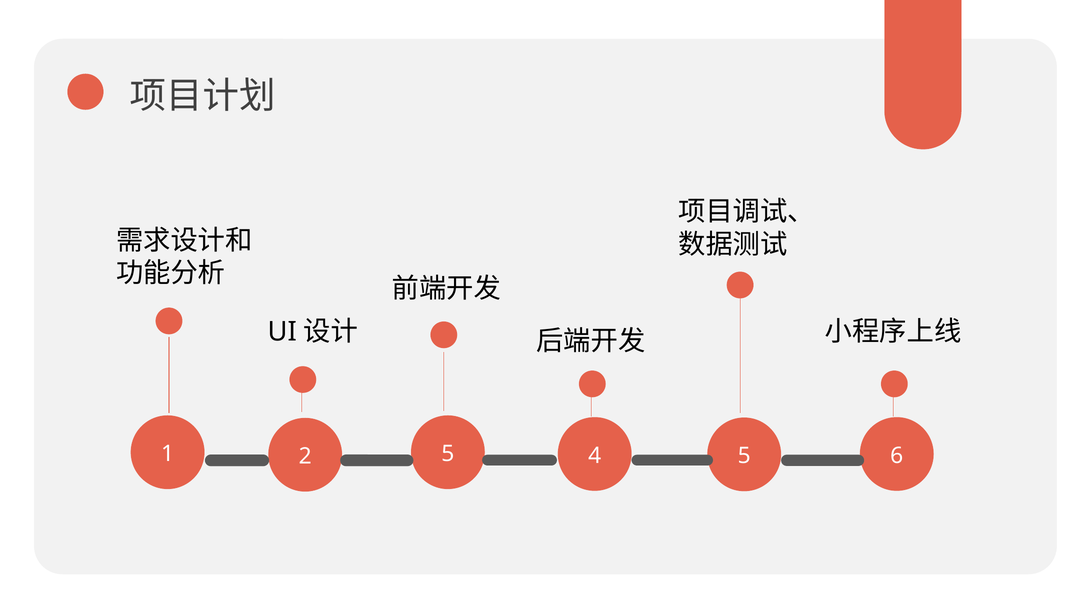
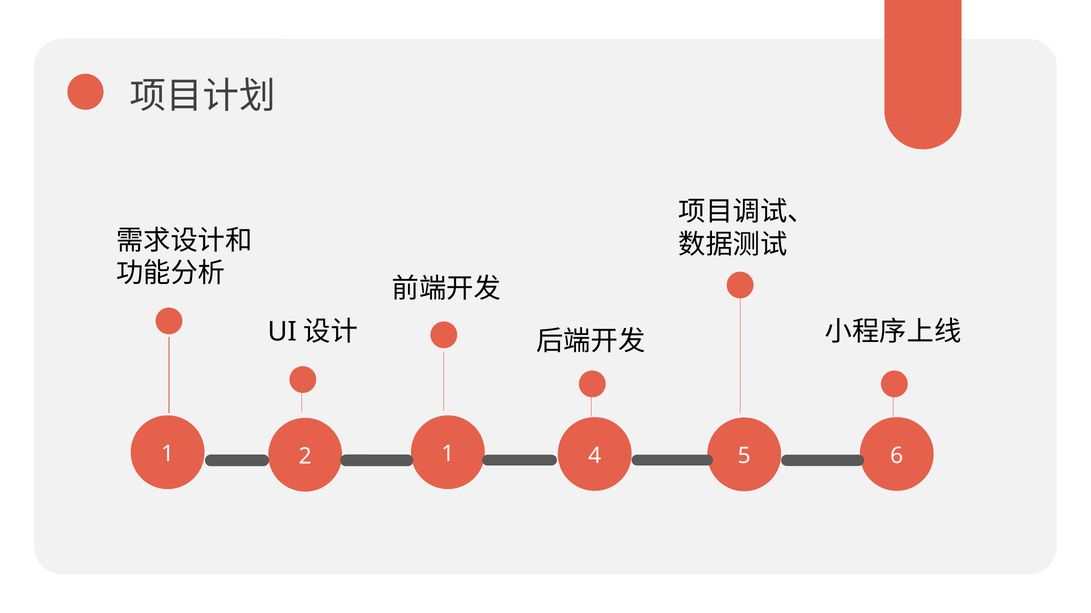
2 5: 5 -> 1
